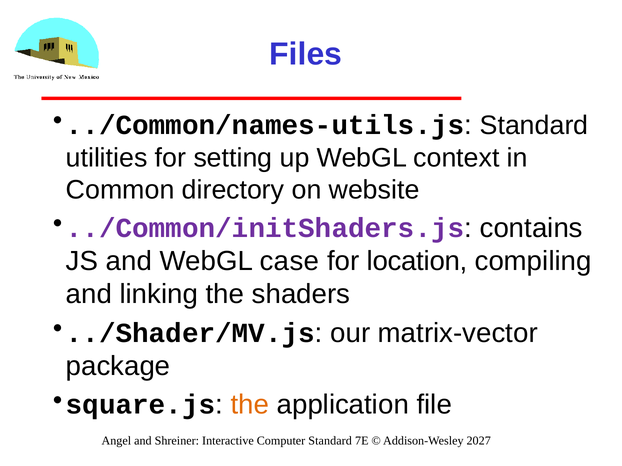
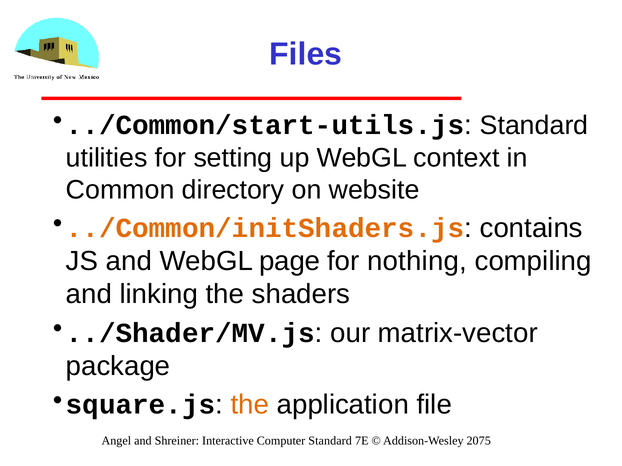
../Common/names-utils.js: ../Common/names-utils.js -> ../Common/start-utils.js
../Common/initShaders.js colour: purple -> orange
case: case -> page
location: location -> nothing
2027: 2027 -> 2075
